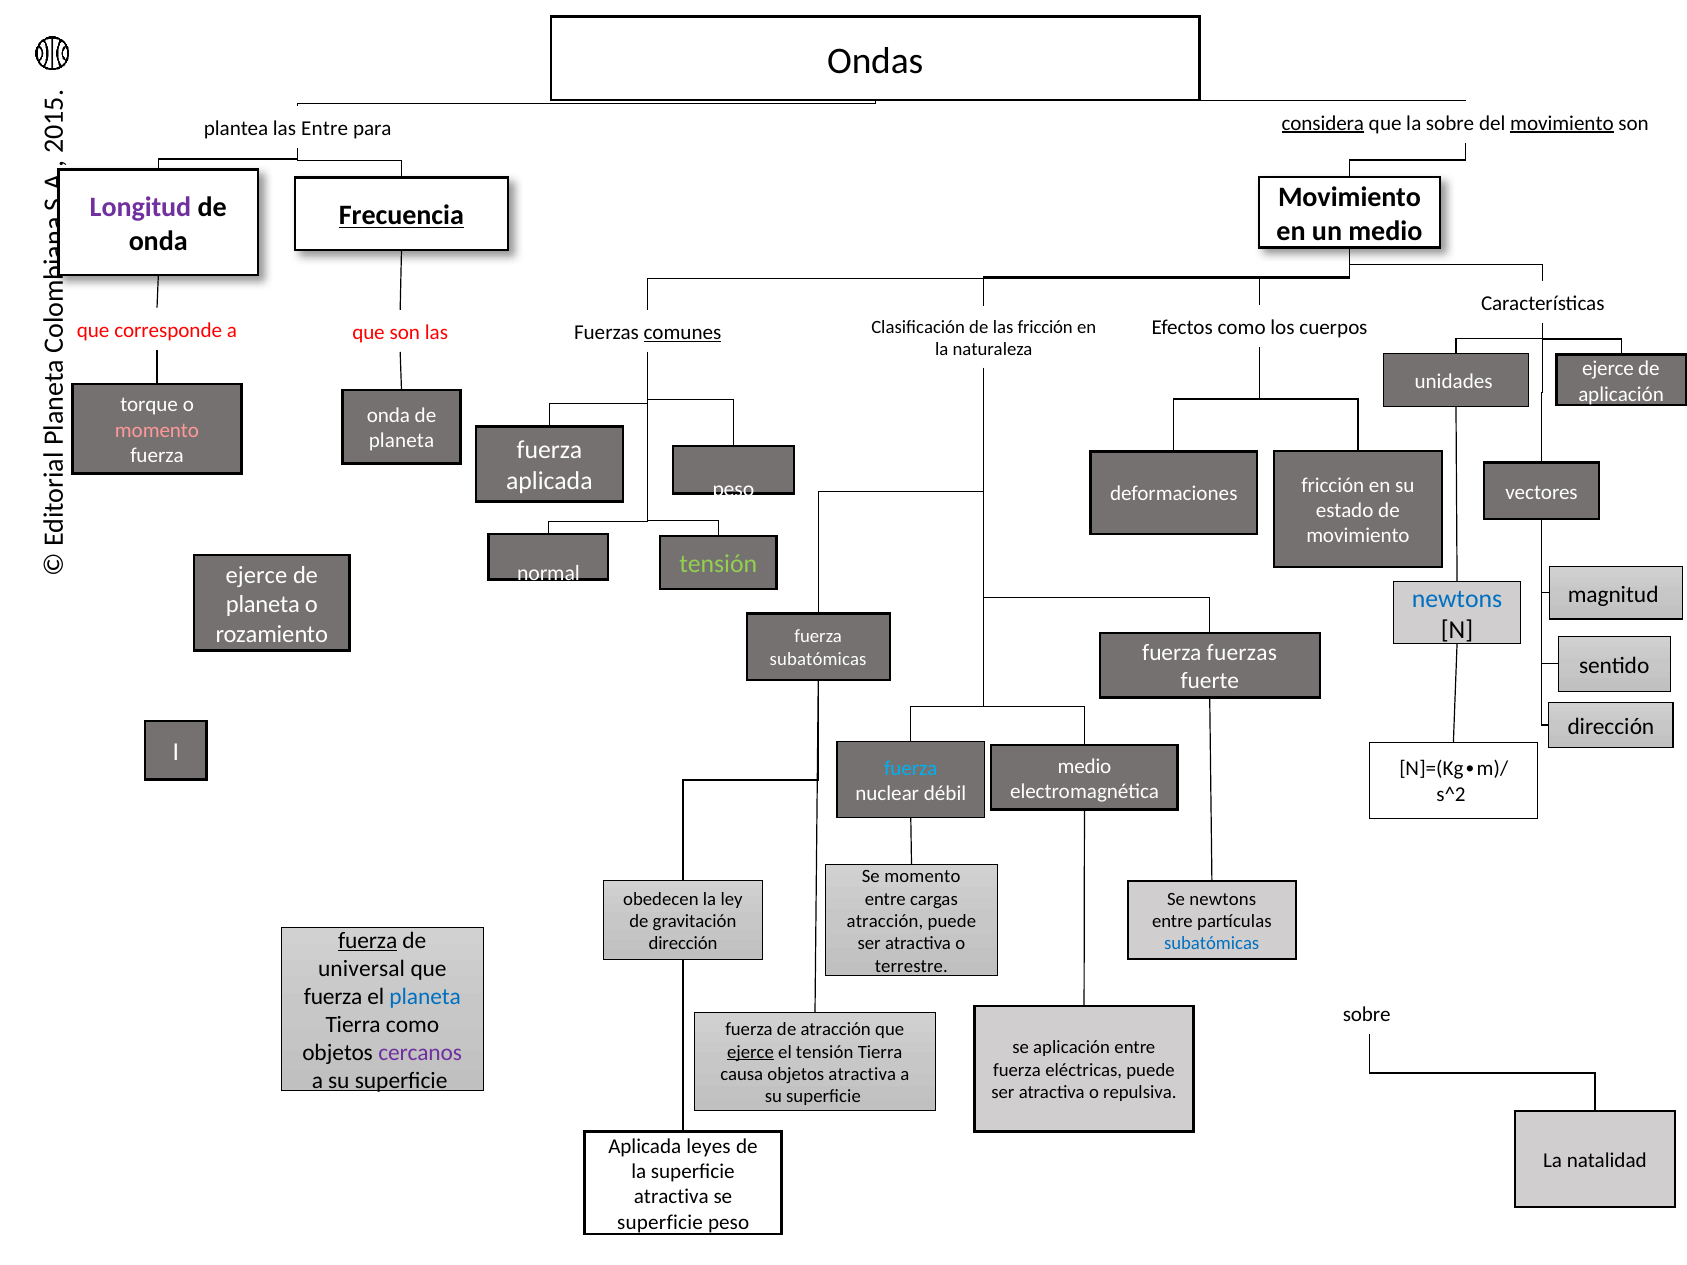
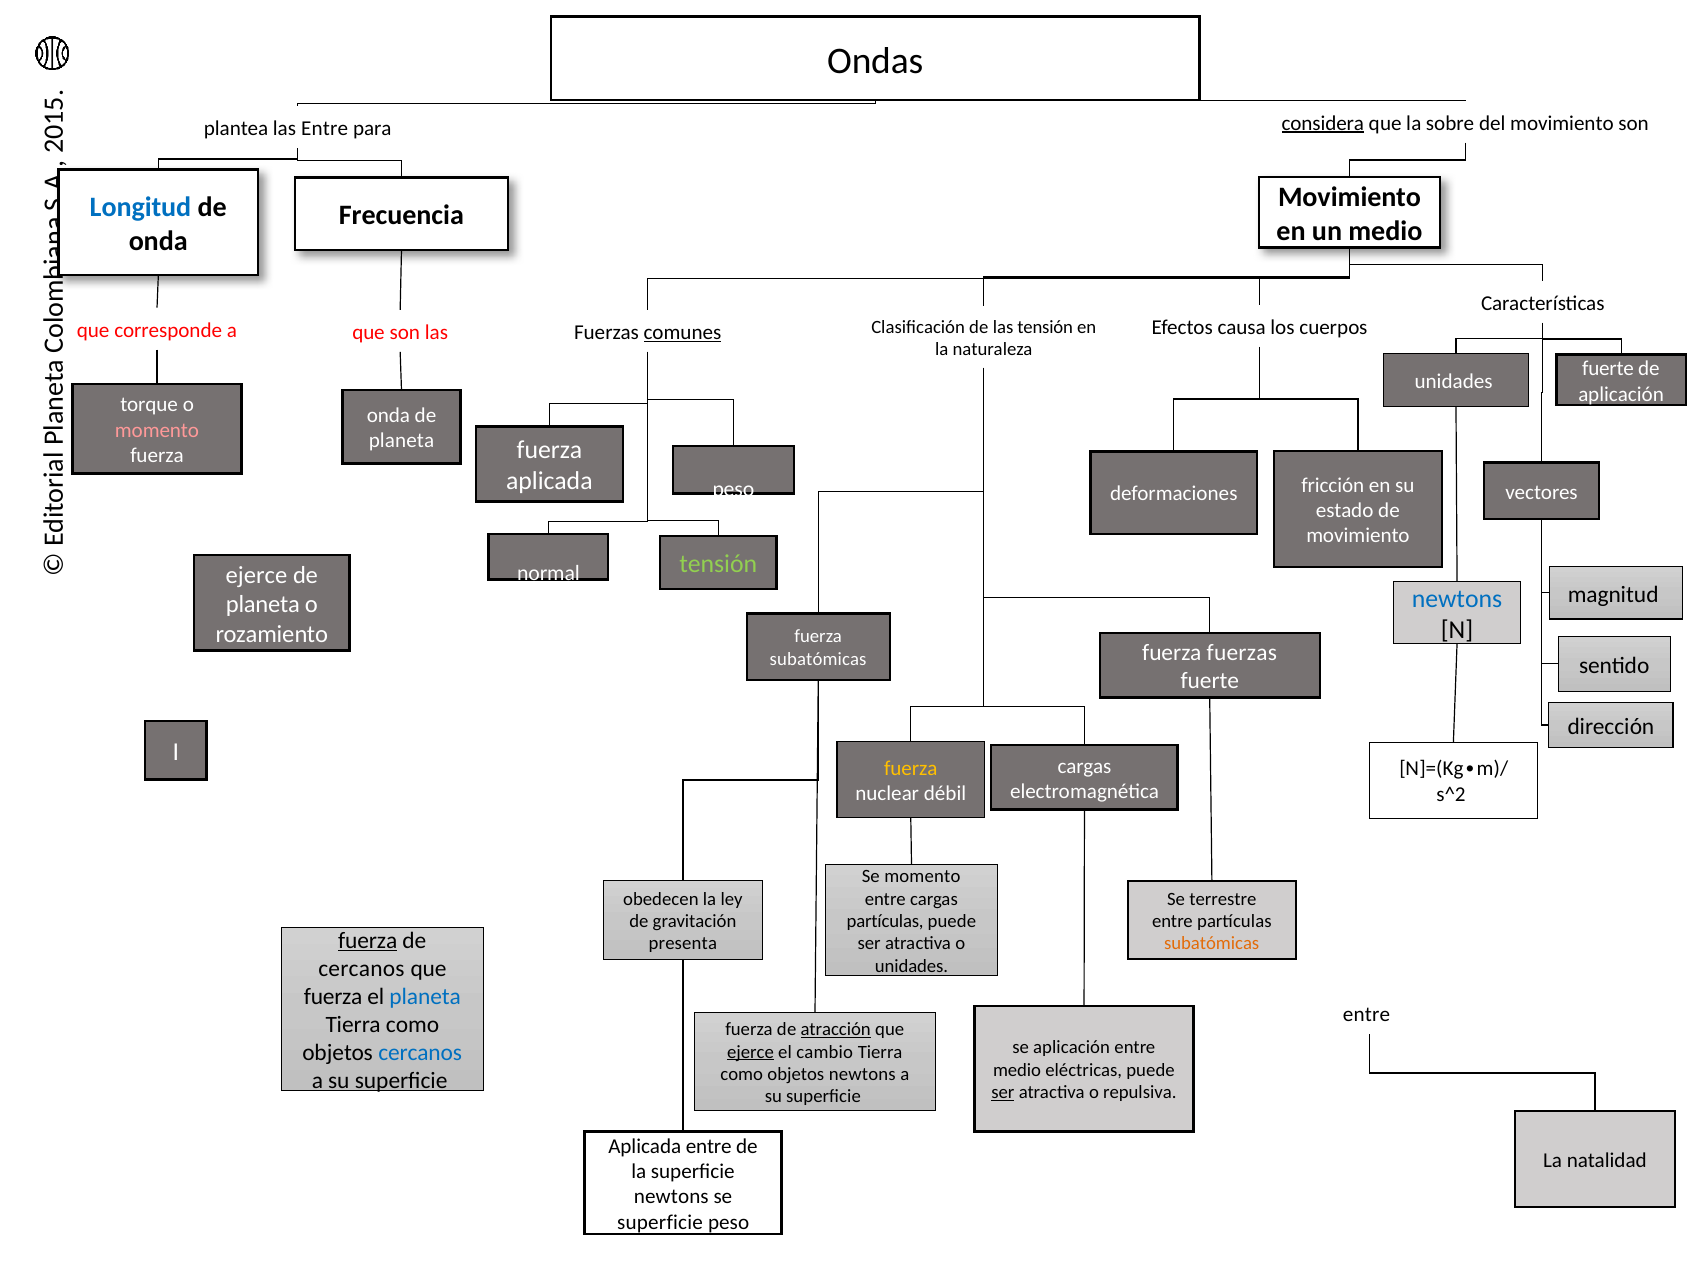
movimiento at (1562, 123) underline: present -> none
Longitud colour: purple -> blue
Frecuencia underline: present -> none
las fricción: fricción -> tensión
Efectos como: como -> causa
ejerce at (1608, 369): ejerce -> fuerte
medio at (1085, 766): medio -> cargas
fuerza at (911, 769) colour: light blue -> yellow
Se newtons: newtons -> terrestre
atracción at (885, 922): atracción -> partículas
dirección at (683, 944): dirección -> presenta
subatómicas at (1212, 944) colour: blue -> orange
terrestre at (911, 966): terrestre -> unidades
universal at (362, 969): universal -> cercanos
sobre at (1367, 1015): sobre -> entre
atracción at (836, 1030) underline: none -> present
cercanos at (420, 1053) colour: purple -> blue
el tensión: tensión -> cambio
fuerza at (1017, 1070): fuerza -> medio
causa at (742, 1074): causa -> como
objetos atractiva: atractiva -> newtons
ser at (1003, 1093) underline: none -> present
Aplicada leyes: leyes -> entre
atractiva at (671, 1197): atractiva -> newtons
